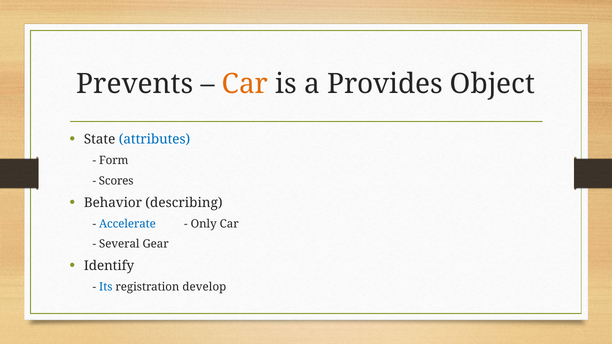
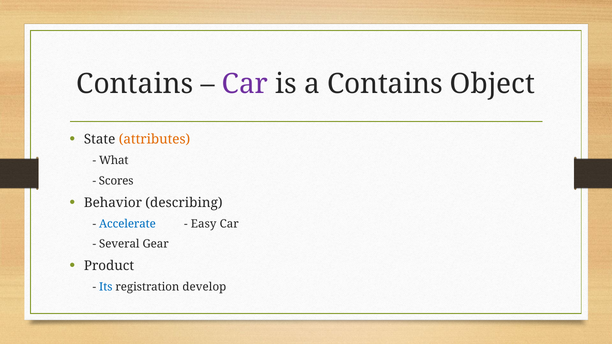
Prevents at (135, 84): Prevents -> Contains
Car at (245, 84) colour: orange -> purple
a Provides: Provides -> Contains
attributes colour: blue -> orange
Form: Form -> What
Only: Only -> Easy
Identify: Identify -> Product
